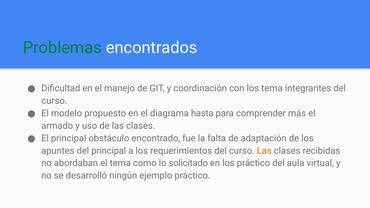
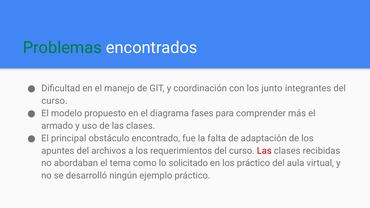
los tema: tema -> junto
hasta: hasta -> fases
del principal: principal -> archivos
Las at (264, 151) colour: orange -> red
